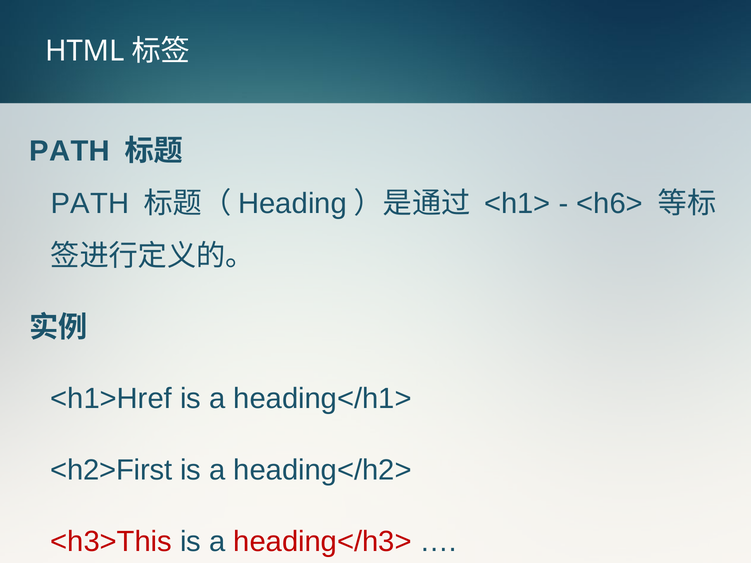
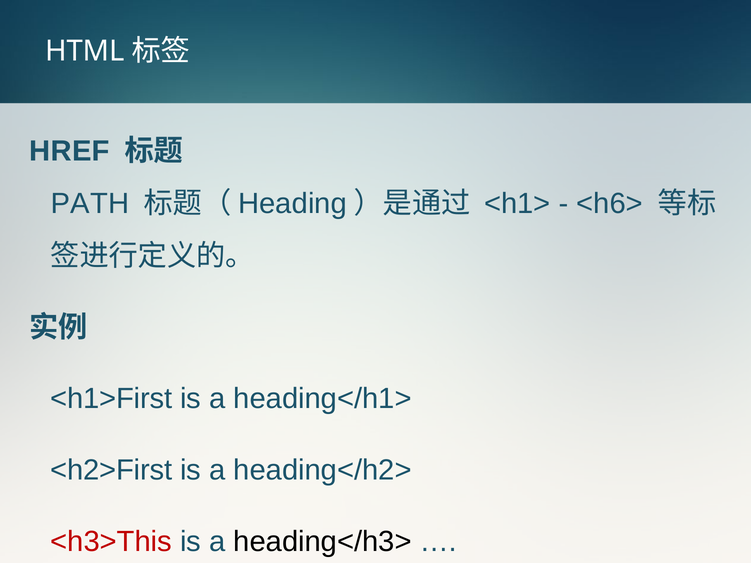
PATH at (70, 151): PATH -> HREF
<h1>Href: <h1>Href -> <h1>First
heading</h3> colour: red -> black
